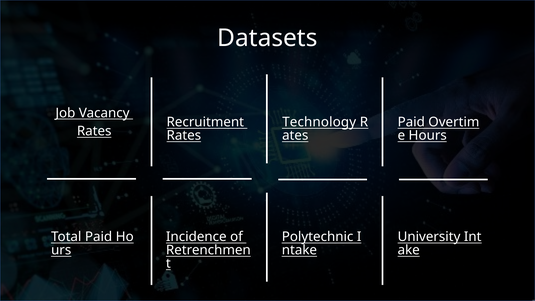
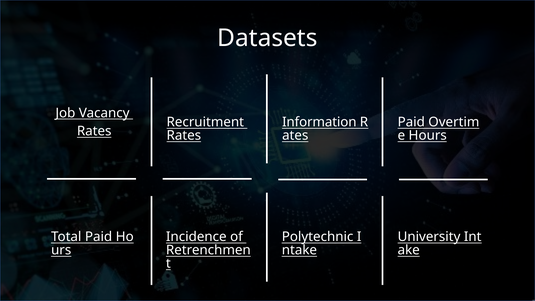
Technology: Technology -> Information
